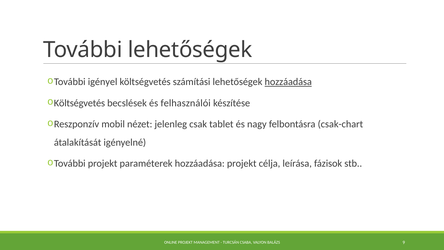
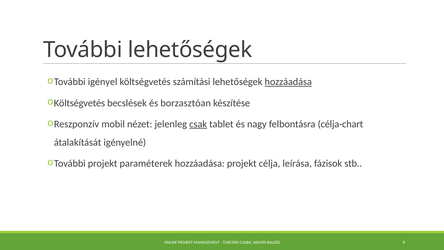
felhasználói: felhasználói -> borzasztóan
csak underline: none -> present
csak-chart: csak-chart -> célja-chart
